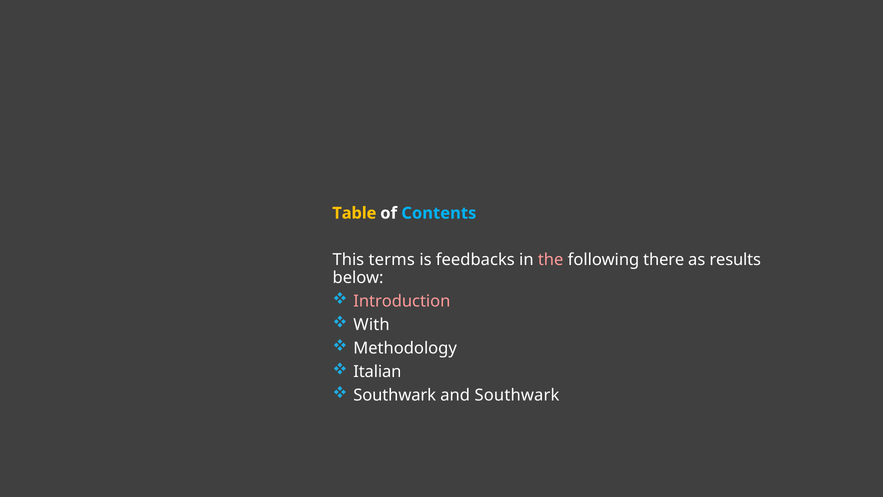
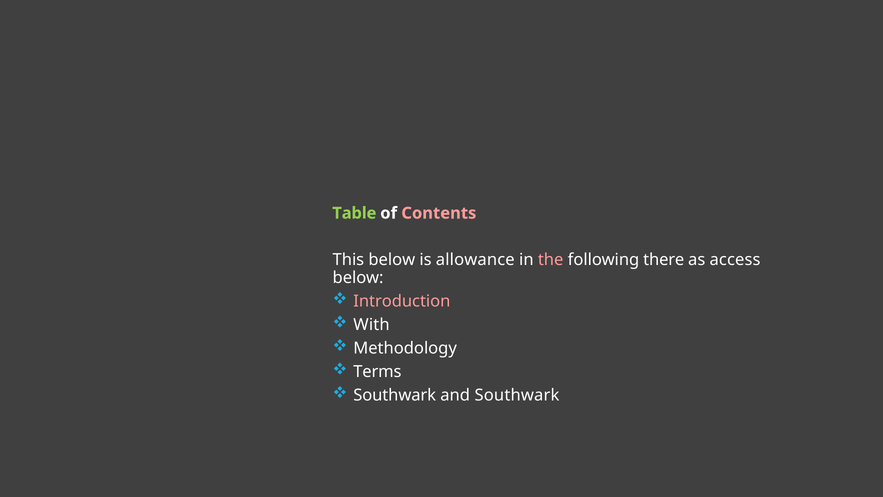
Table colour: yellow -> light green
Contents colour: light blue -> pink
This terms: terms -> below
feedbacks: feedbacks -> allowance
results: results -> access
Italian: Italian -> Terms
